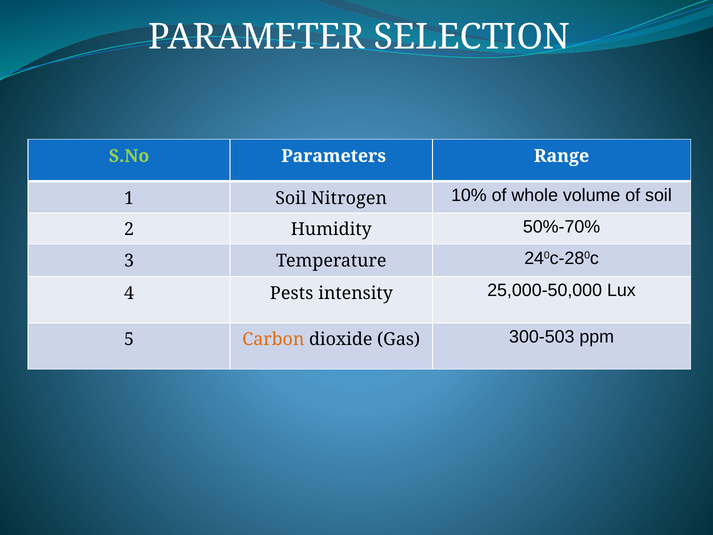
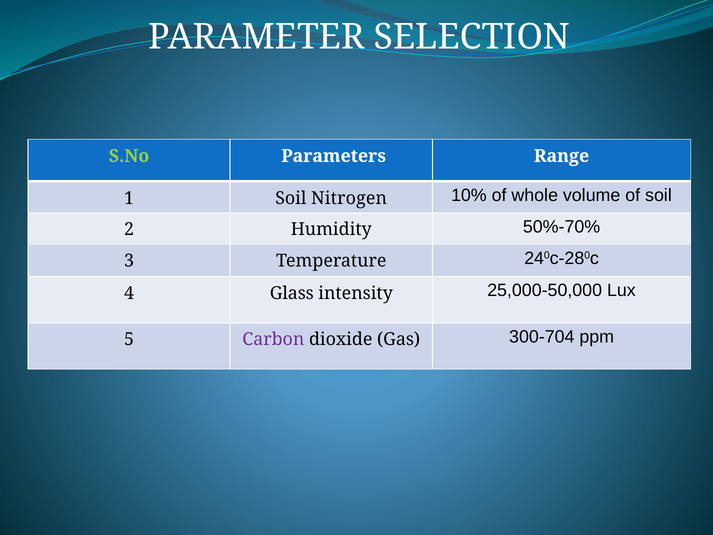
Pests: Pests -> Glass
Carbon colour: orange -> purple
300-503: 300-503 -> 300-704
